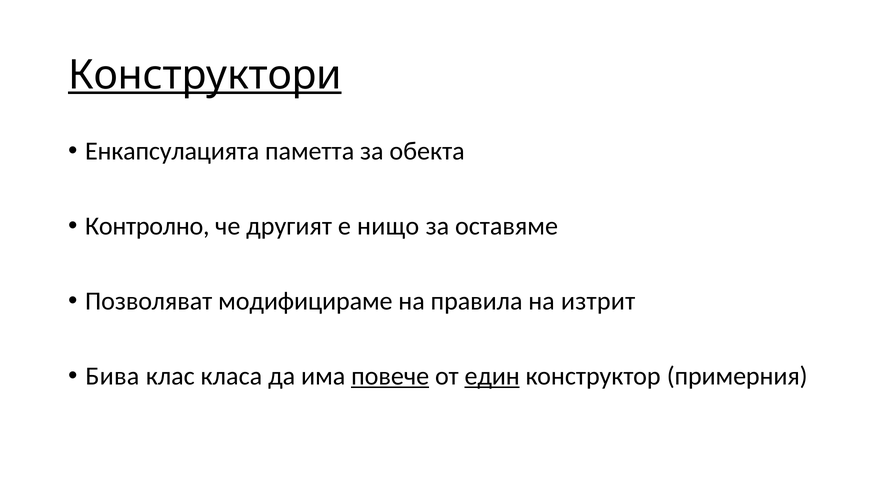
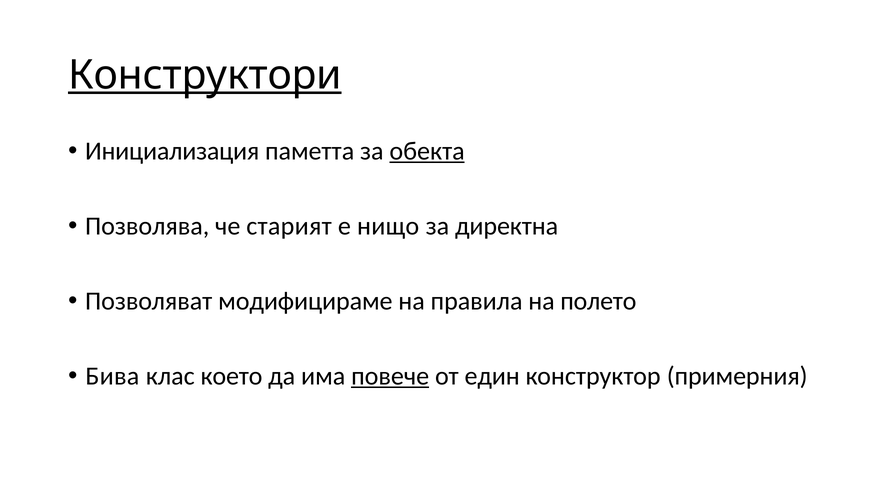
Енкапсулацията: Енкапсулацията -> Инициализация
обекта underline: none -> present
Контролно: Контролно -> Позволява
другият: другият -> старият
оставяме: оставяме -> директна
изтрит: изтрит -> полето
класа: класа -> което
един underline: present -> none
